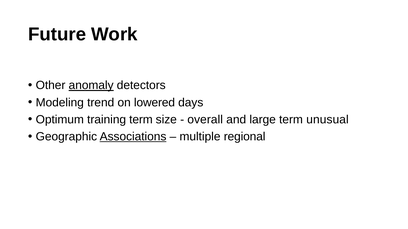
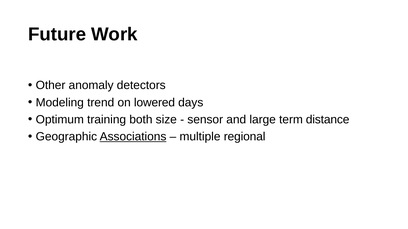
anomaly underline: present -> none
training term: term -> both
overall: overall -> sensor
unusual: unusual -> distance
